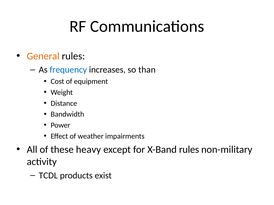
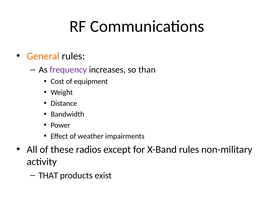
frequency colour: blue -> purple
heavy: heavy -> radios
TCDL: TCDL -> THAT
